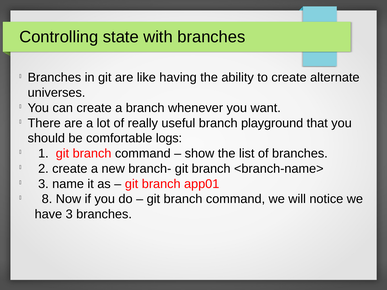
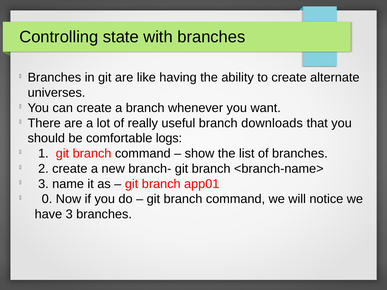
playground: playground -> downloads
8: 8 -> 0
